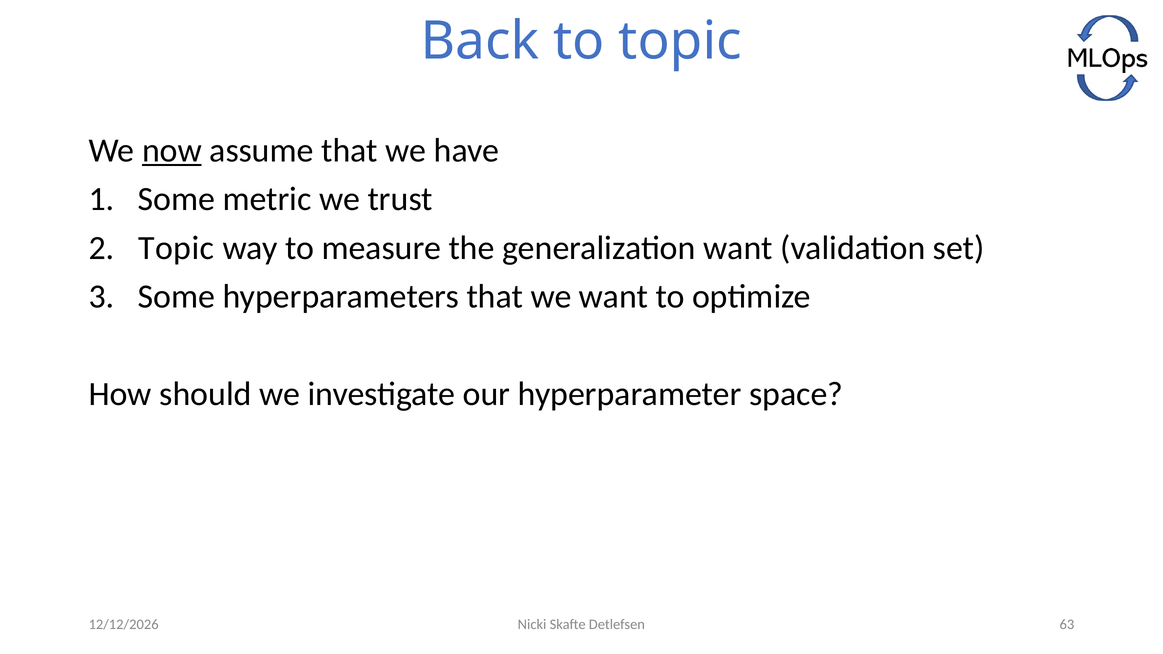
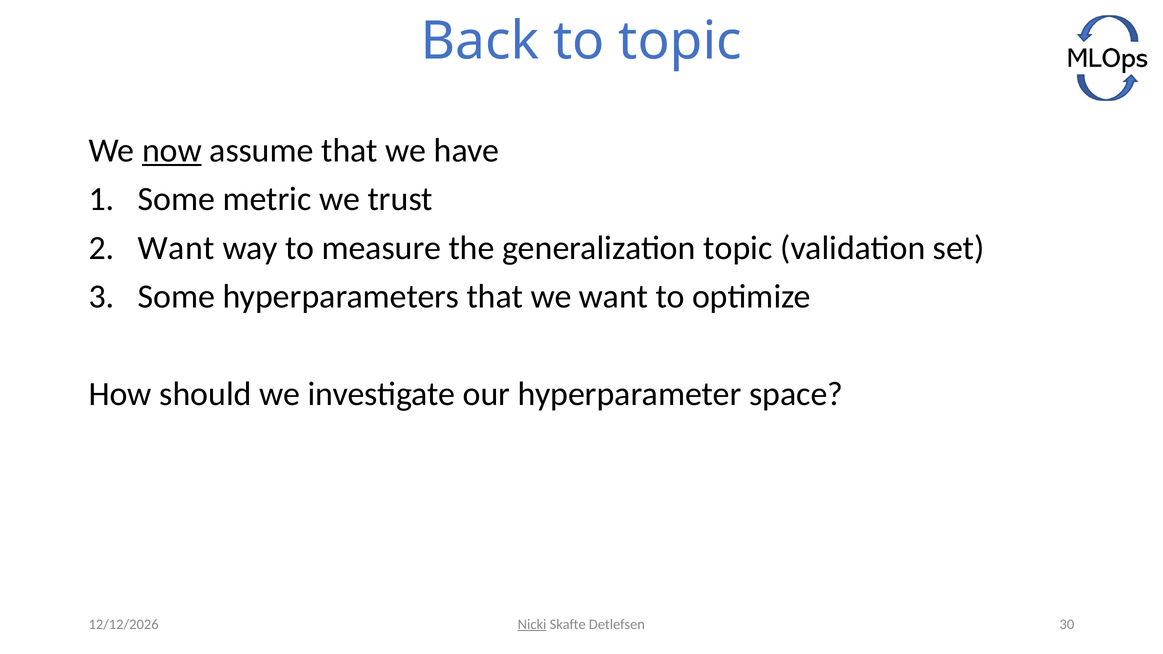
Topic at (176, 248): Topic -> Want
generalization want: want -> topic
Nicki underline: none -> present
63: 63 -> 30
